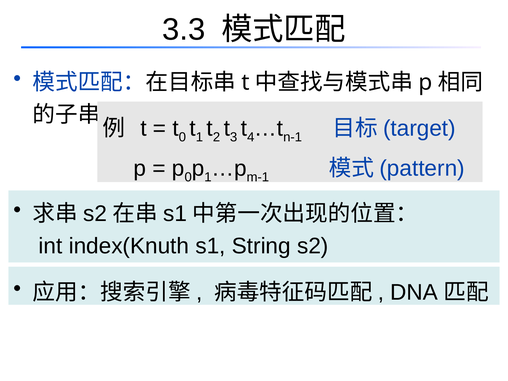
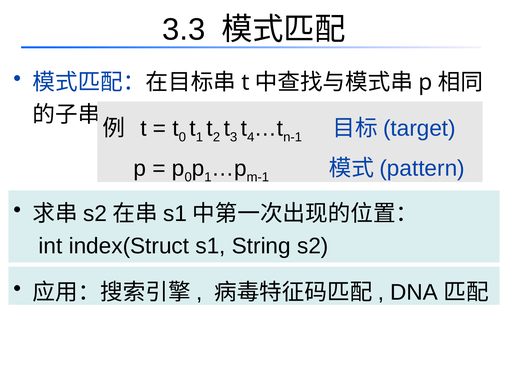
index(Knuth: index(Knuth -> index(Struct
